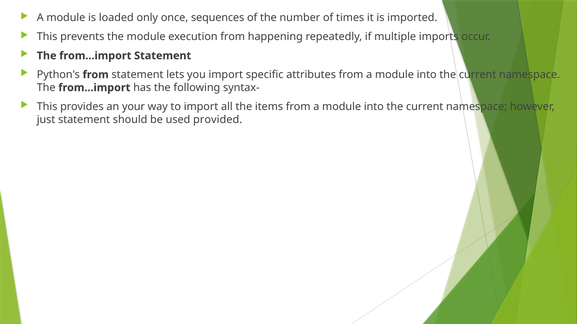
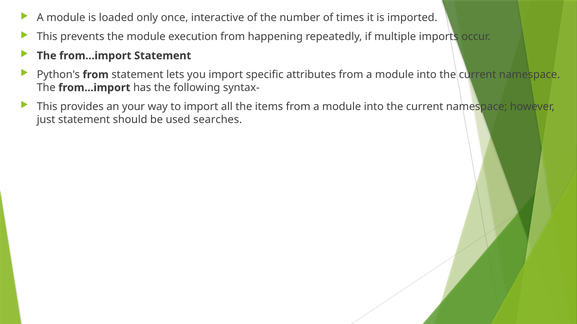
sequences: sequences -> interactive
provided: provided -> searches
